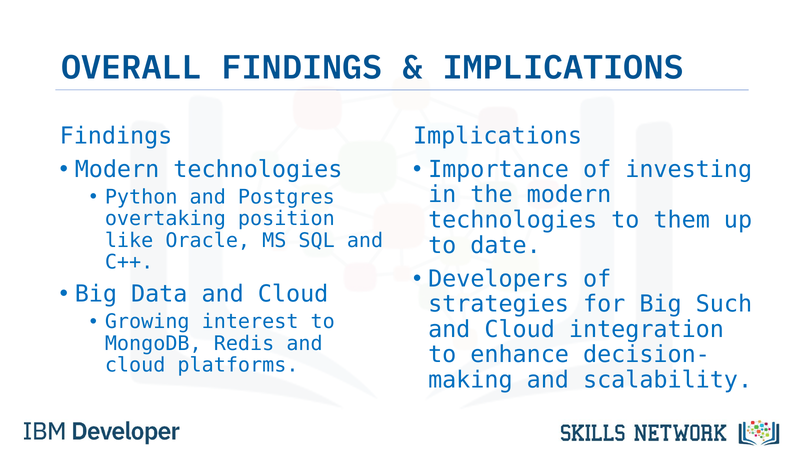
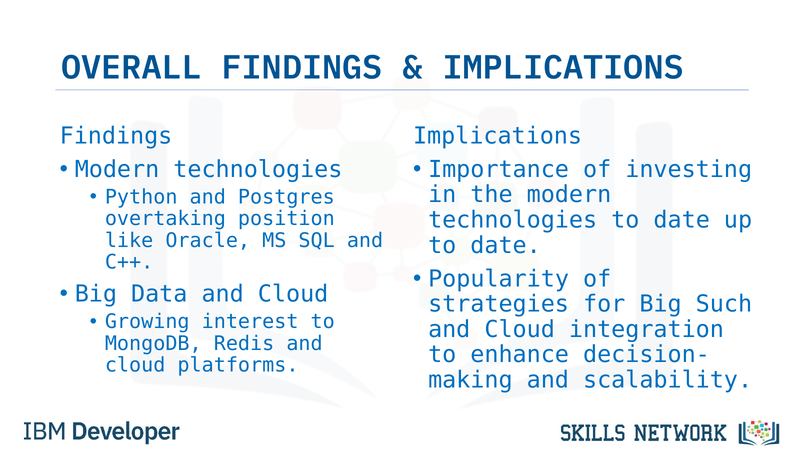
technologies to them: them -> date
Developers: Developers -> Popularity
